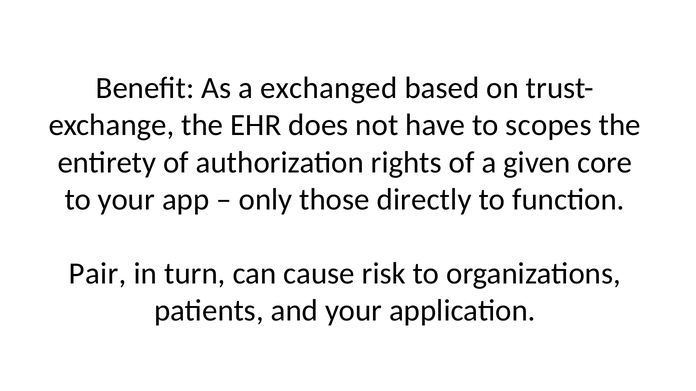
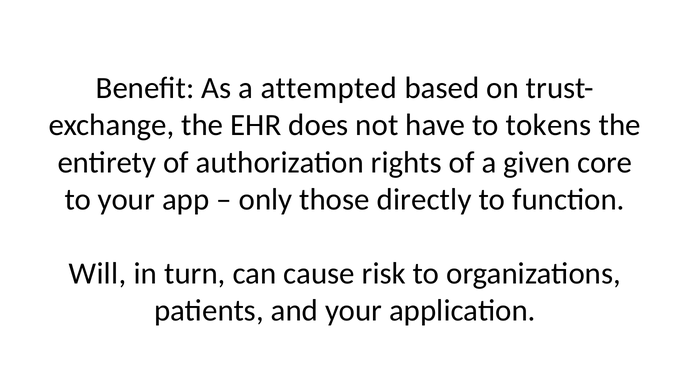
exchanged: exchanged -> attempted
scopes: scopes -> tokens
Pair: Pair -> Will
